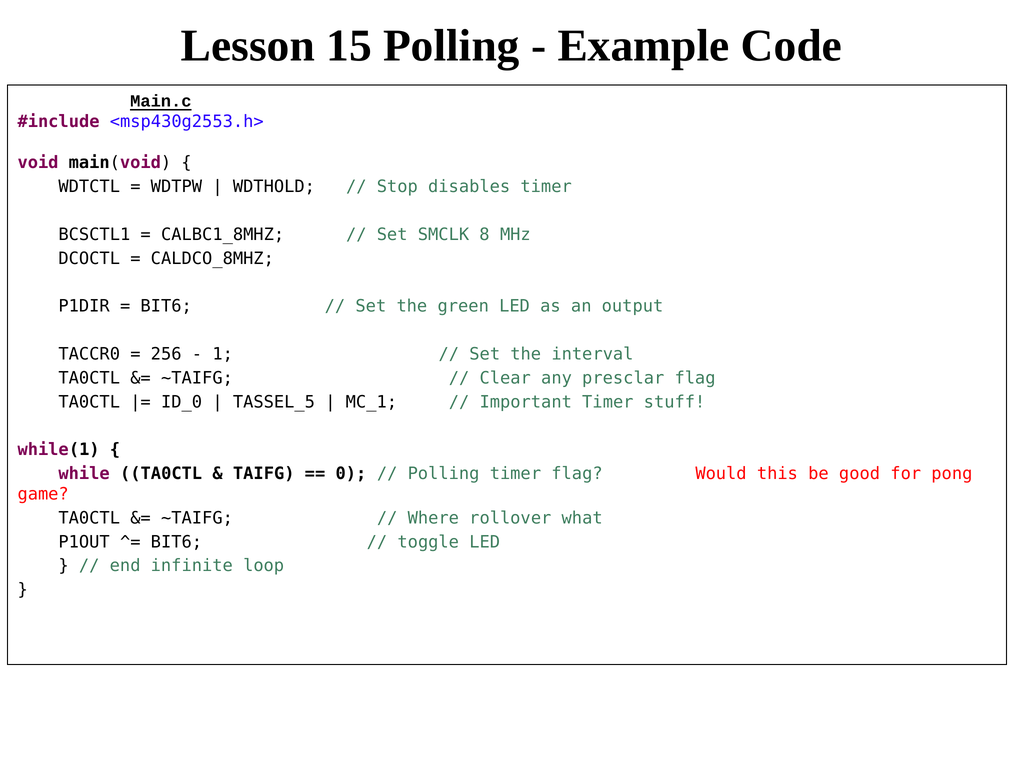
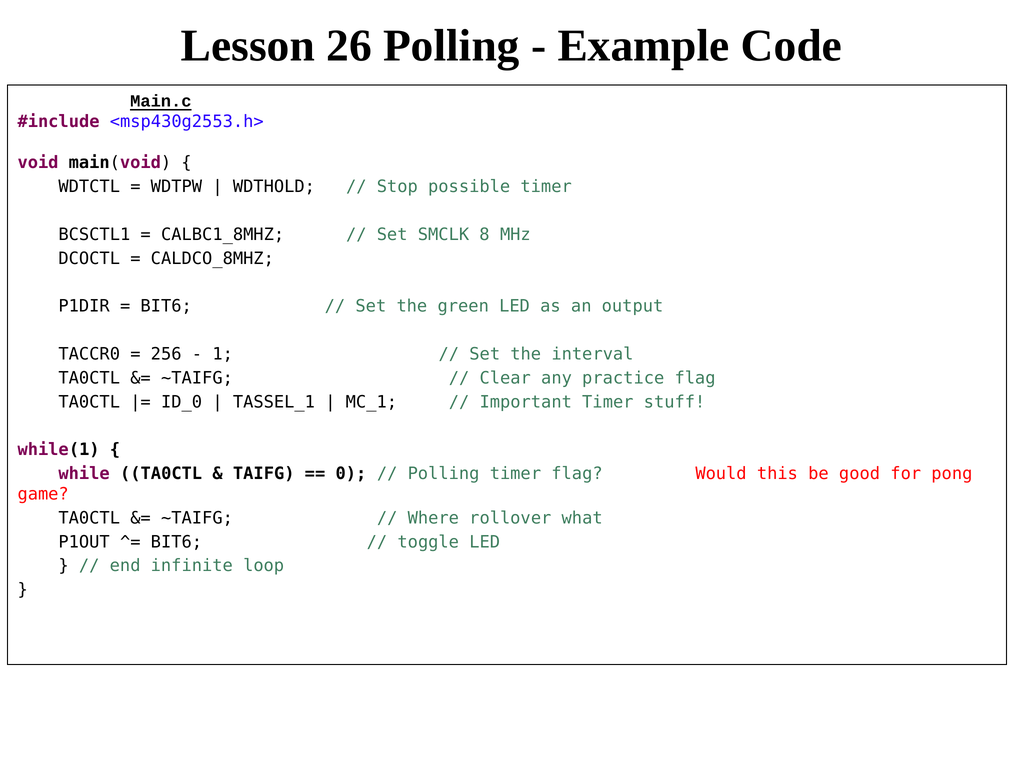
15: 15 -> 26
disables: disables -> possible
presclar: presclar -> practice
TASSEL_5: TASSEL_5 -> TASSEL_1
